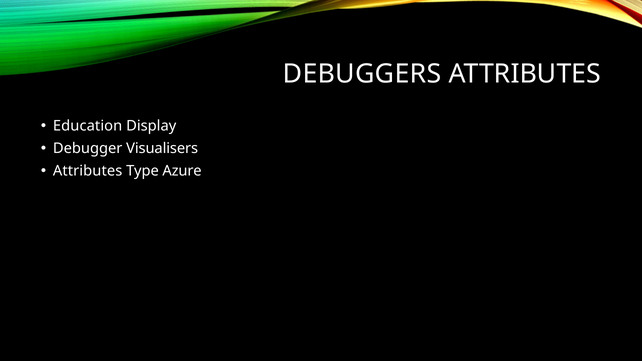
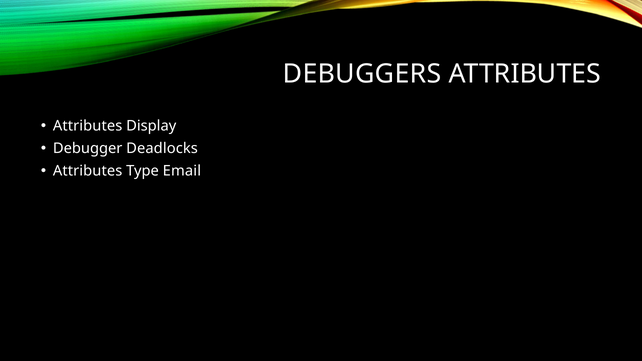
Education at (88, 126): Education -> Attributes
Visualisers: Visualisers -> Deadlocks
Azure: Azure -> Email
